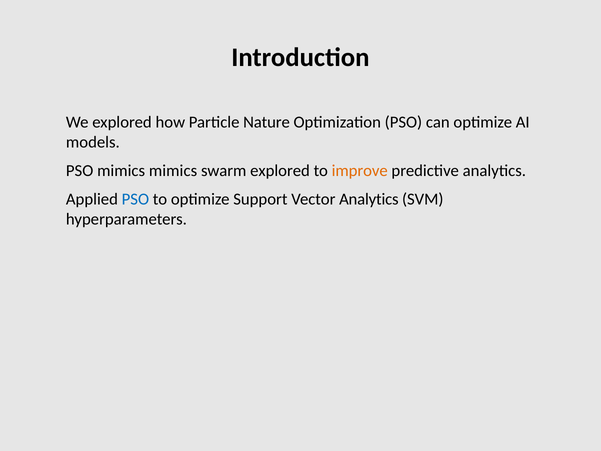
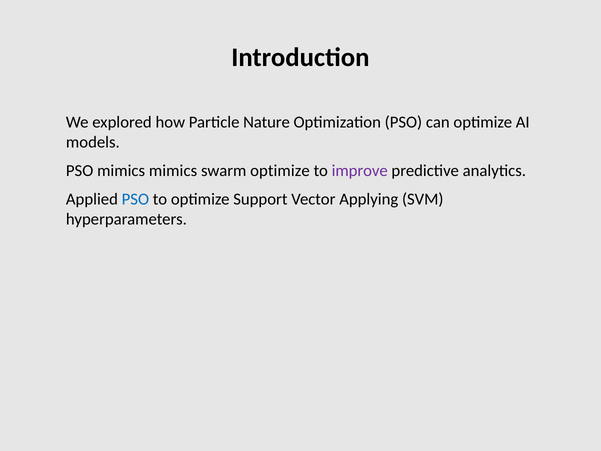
swarm explored: explored -> optimize
improve colour: orange -> purple
Vector Analytics: Analytics -> Applying
